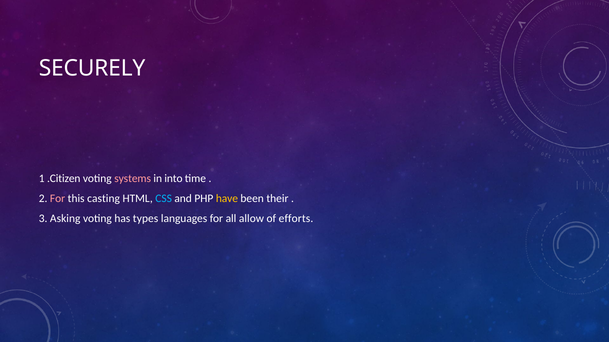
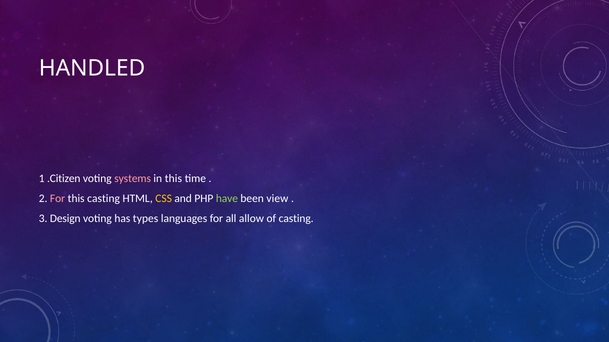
SECURELY: SECURELY -> HANDLED
in into: into -> this
CSS colour: light blue -> yellow
have colour: yellow -> light green
their: their -> view
Asking: Asking -> Design
of efforts: efforts -> casting
